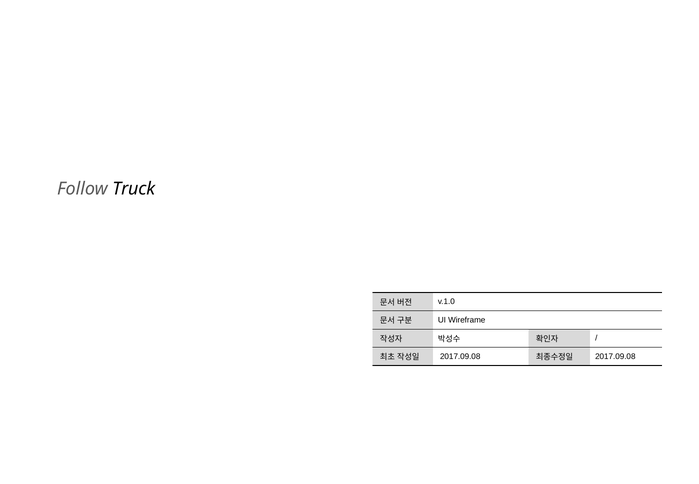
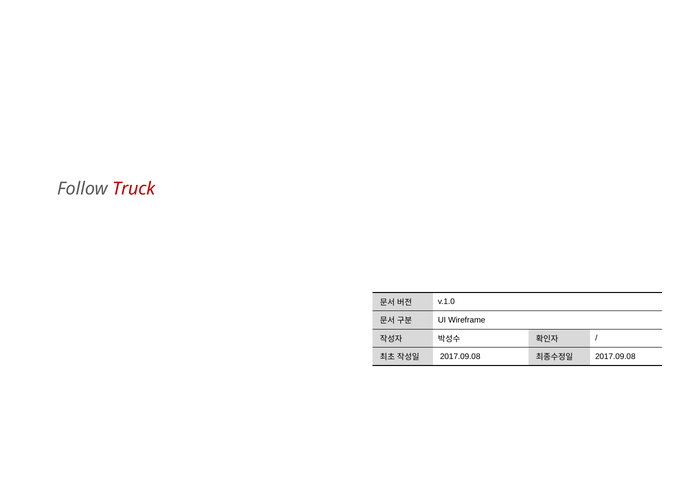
Truck colour: black -> red
